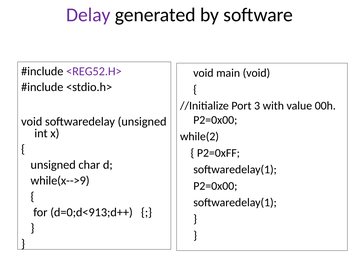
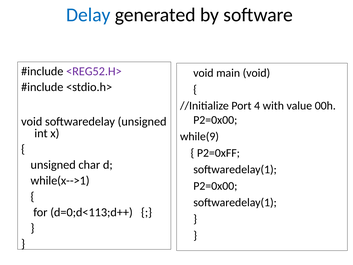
Delay colour: purple -> blue
3: 3 -> 4
while(2: while(2 -> while(9
while(x-->9: while(x-->9 -> while(x-->1
d=0;d<913;d++: d=0;d<913;d++ -> d=0;d<113;d++
